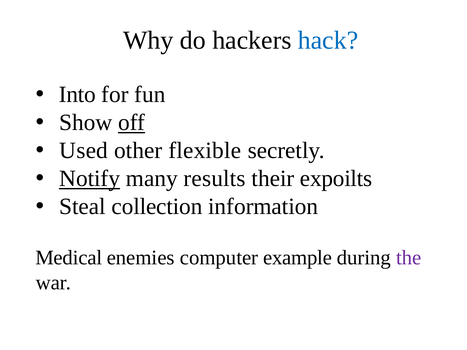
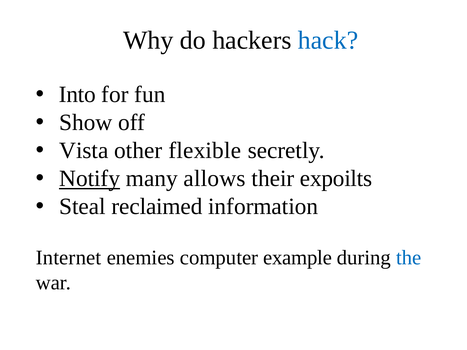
off underline: present -> none
Used: Used -> Vista
results: results -> allows
collection: collection -> reclaimed
Medical: Medical -> Internet
the colour: purple -> blue
